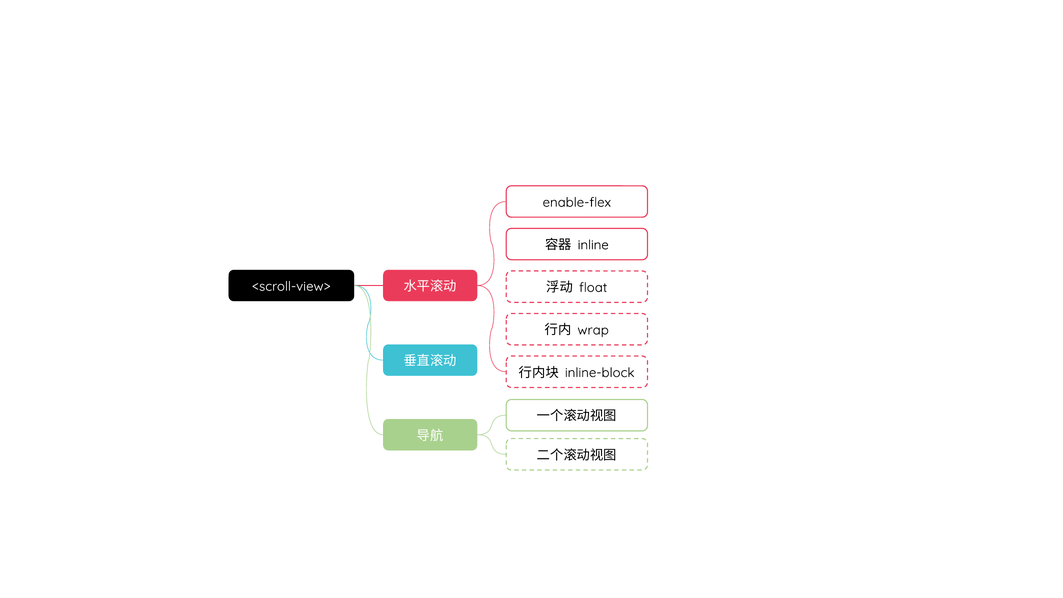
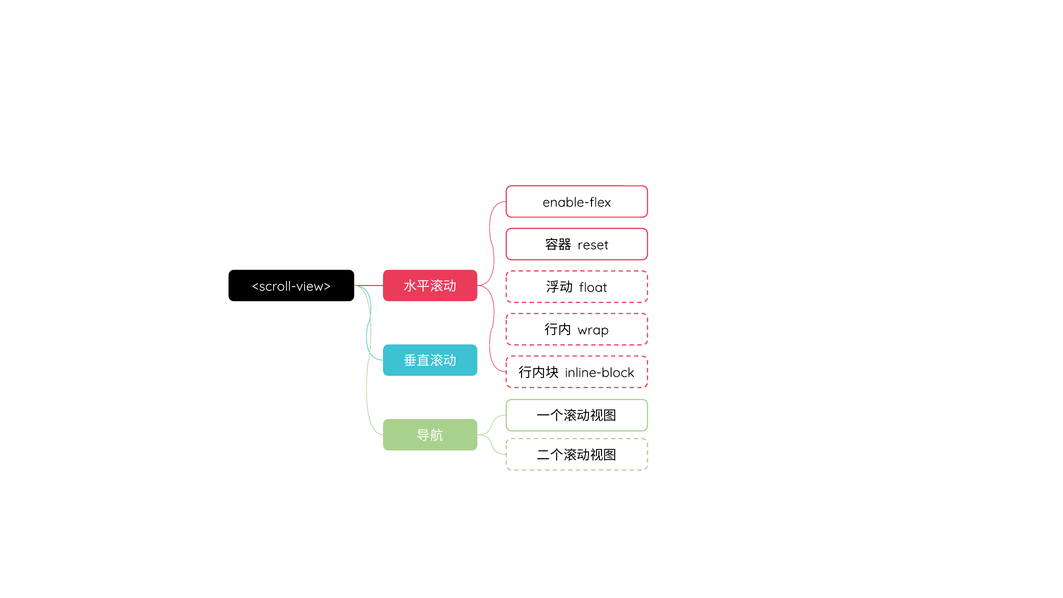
inline: inline -> reset
